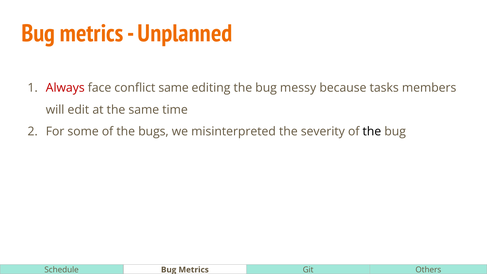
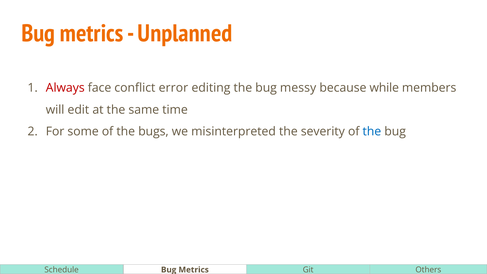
conflict same: same -> error
tasks: tasks -> while
the at (372, 132) colour: black -> blue
